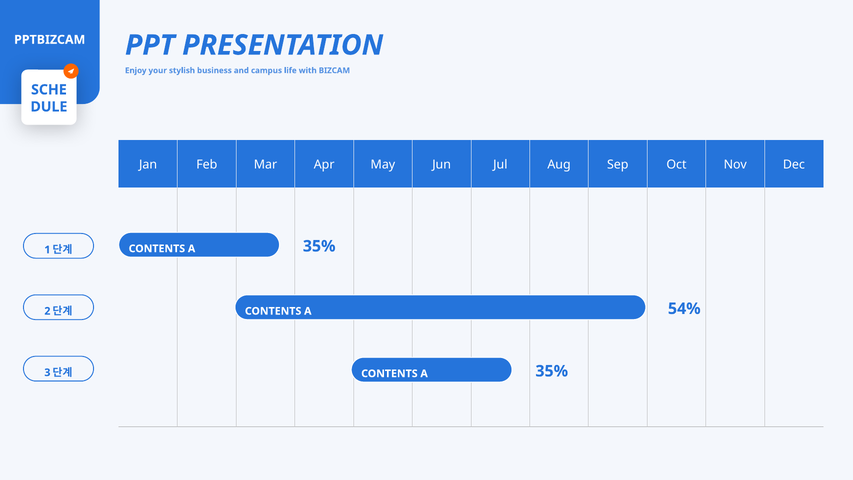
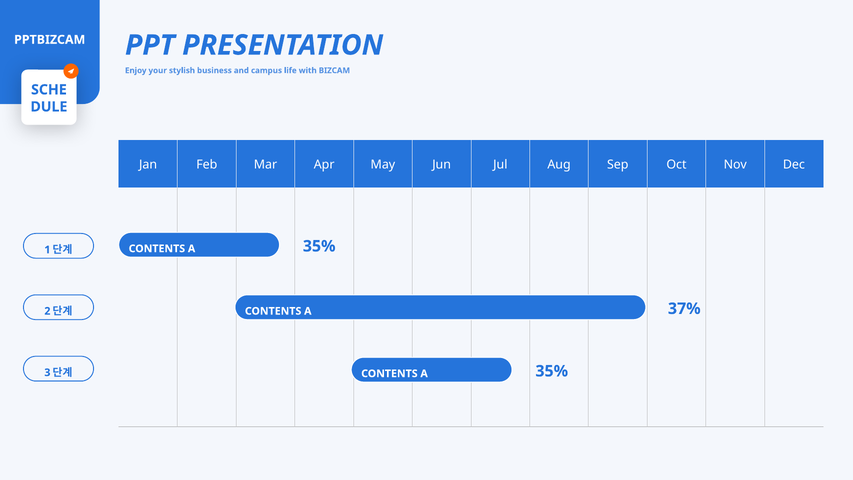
54%: 54% -> 37%
